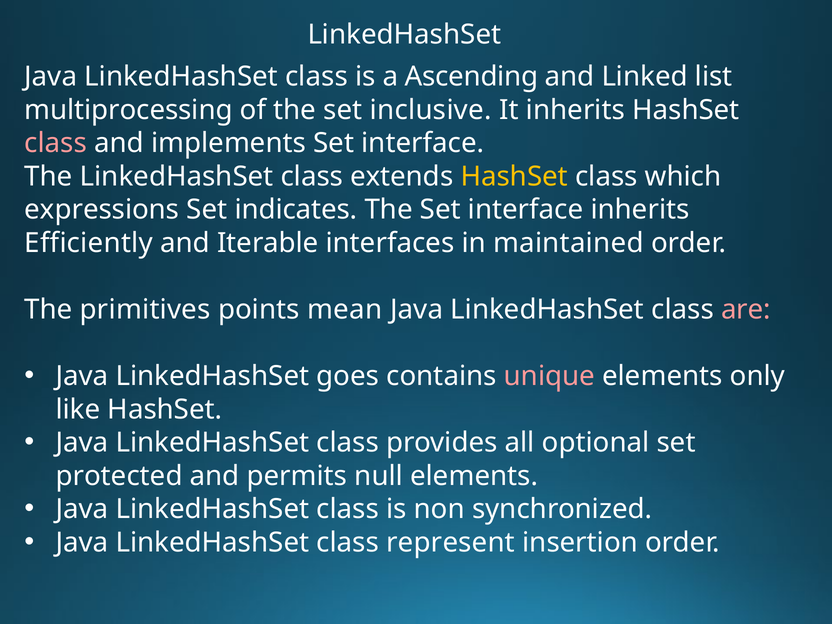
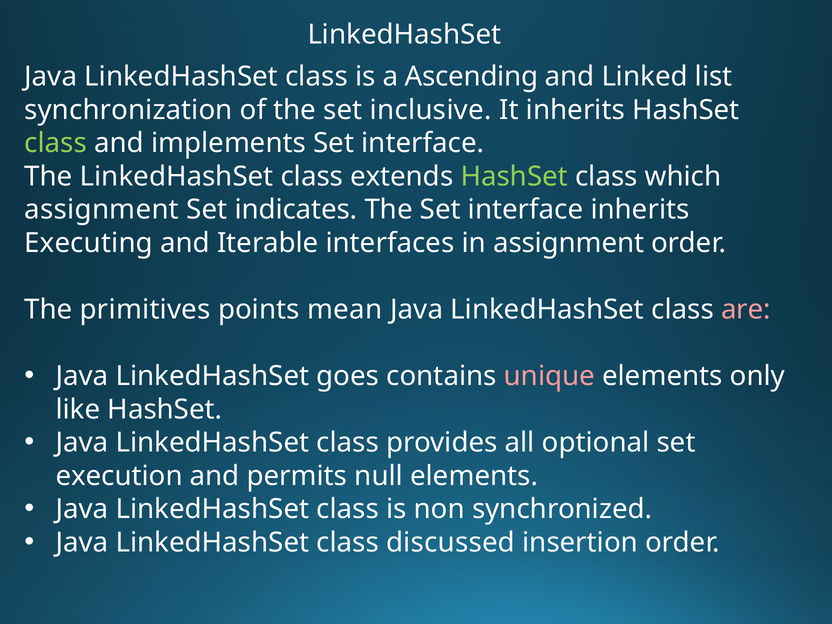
multiprocessing: multiprocessing -> synchronization
class at (56, 143) colour: pink -> light green
HashSet at (514, 176) colour: yellow -> light green
expressions at (102, 210): expressions -> assignment
Efficiently: Efficiently -> Executing
in maintained: maintained -> assignment
protected: protected -> execution
represent: represent -> discussed
